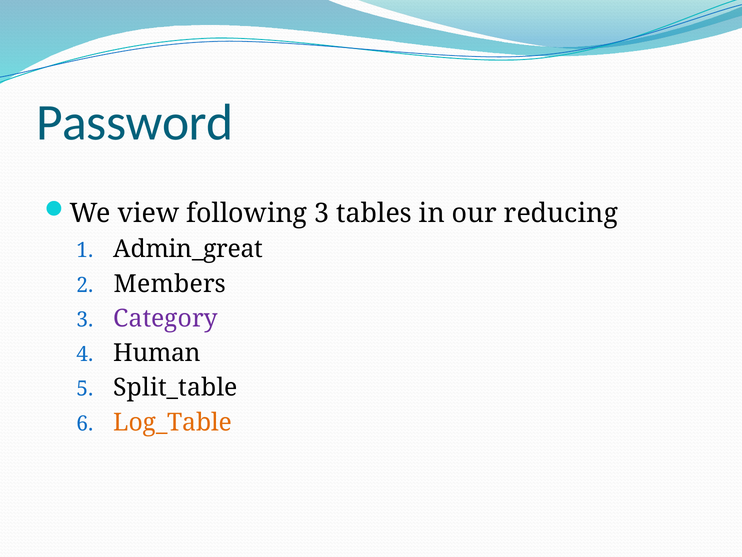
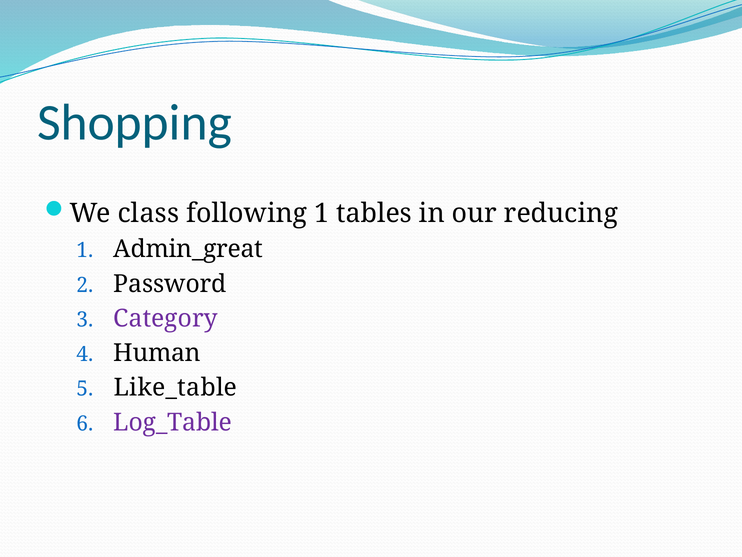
Password: Password -> Shopping
view: view -> class
following 3: 3 -> 1
Members: Members -> Password
Split_table: Split_table -> Like_table
Log_Table colour: orange -> purple
